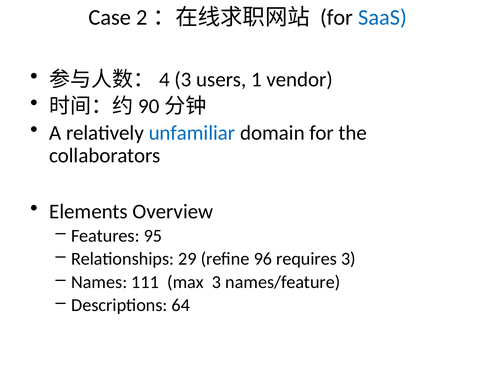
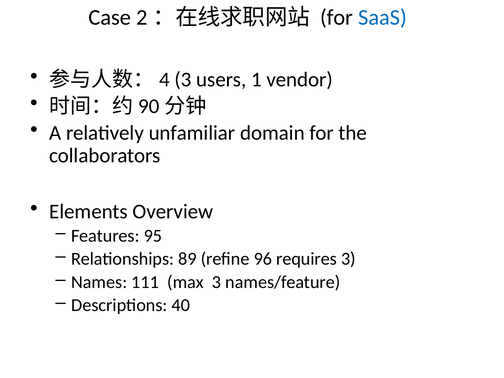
unfamiliar colour: blue -> black
29: 29 -> 89
64: 64 -> 40
